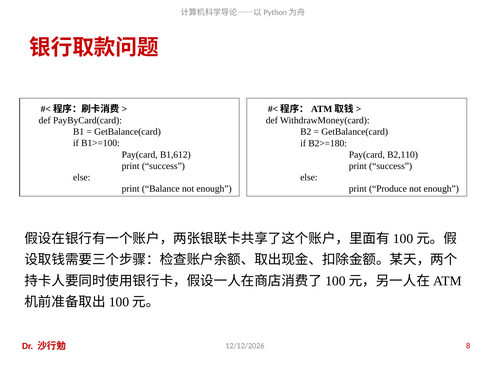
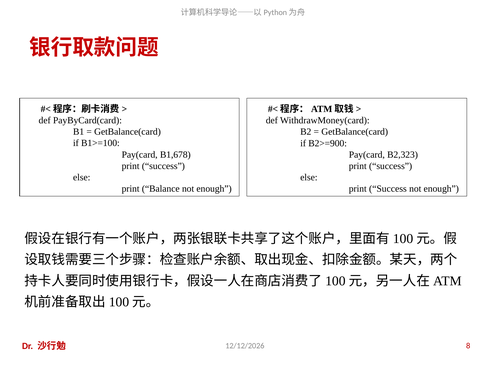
B2>=180: B2>=180 -> B2>=900
B1,612: B1,612 -> B1,678
B2,110: B2,110 -> B2,323
Produce at (388, 188): Produce -> Success
